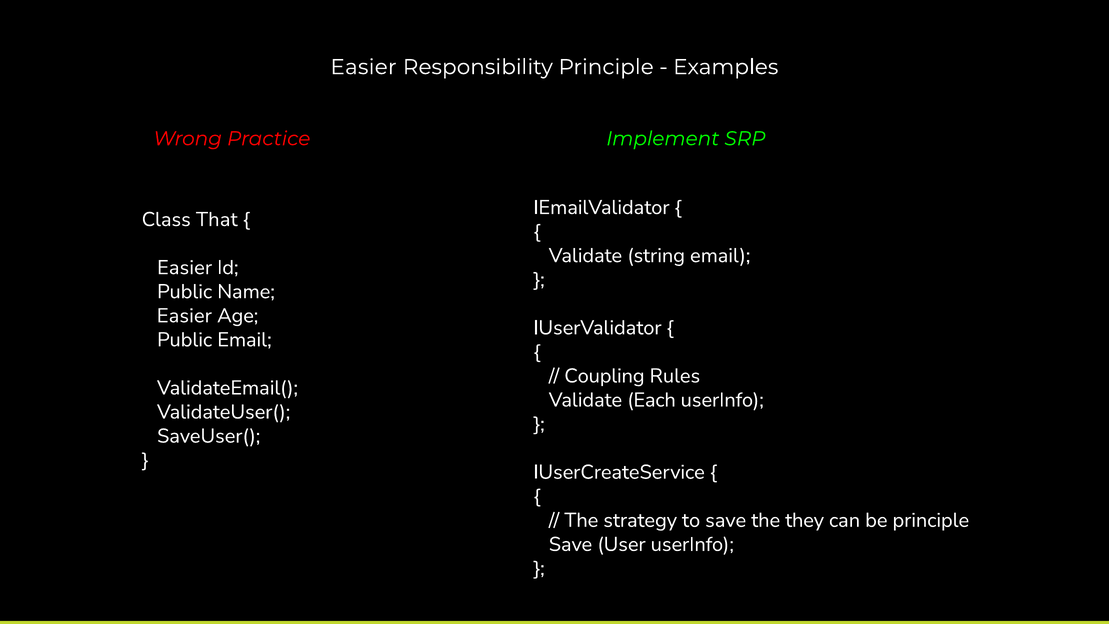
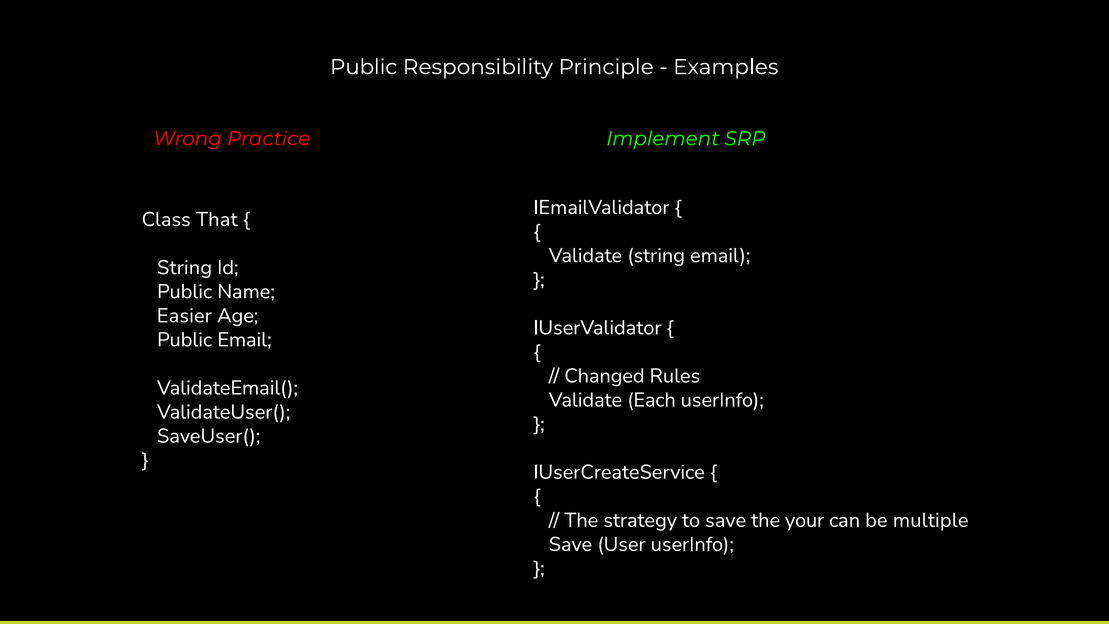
Easier at (363, 67): Easier -> Public
Easier at (185, 267): Easier -> String
Coupling: Coupling -> Changed
they: they -> your
be principle: principle -> multiple
